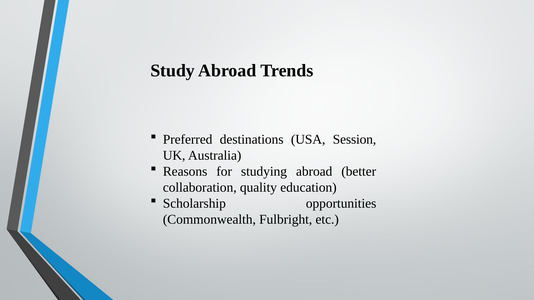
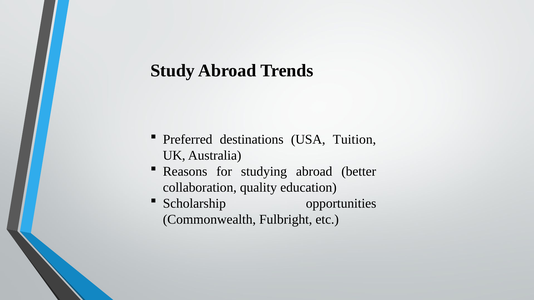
Session: Session -> Tuition
